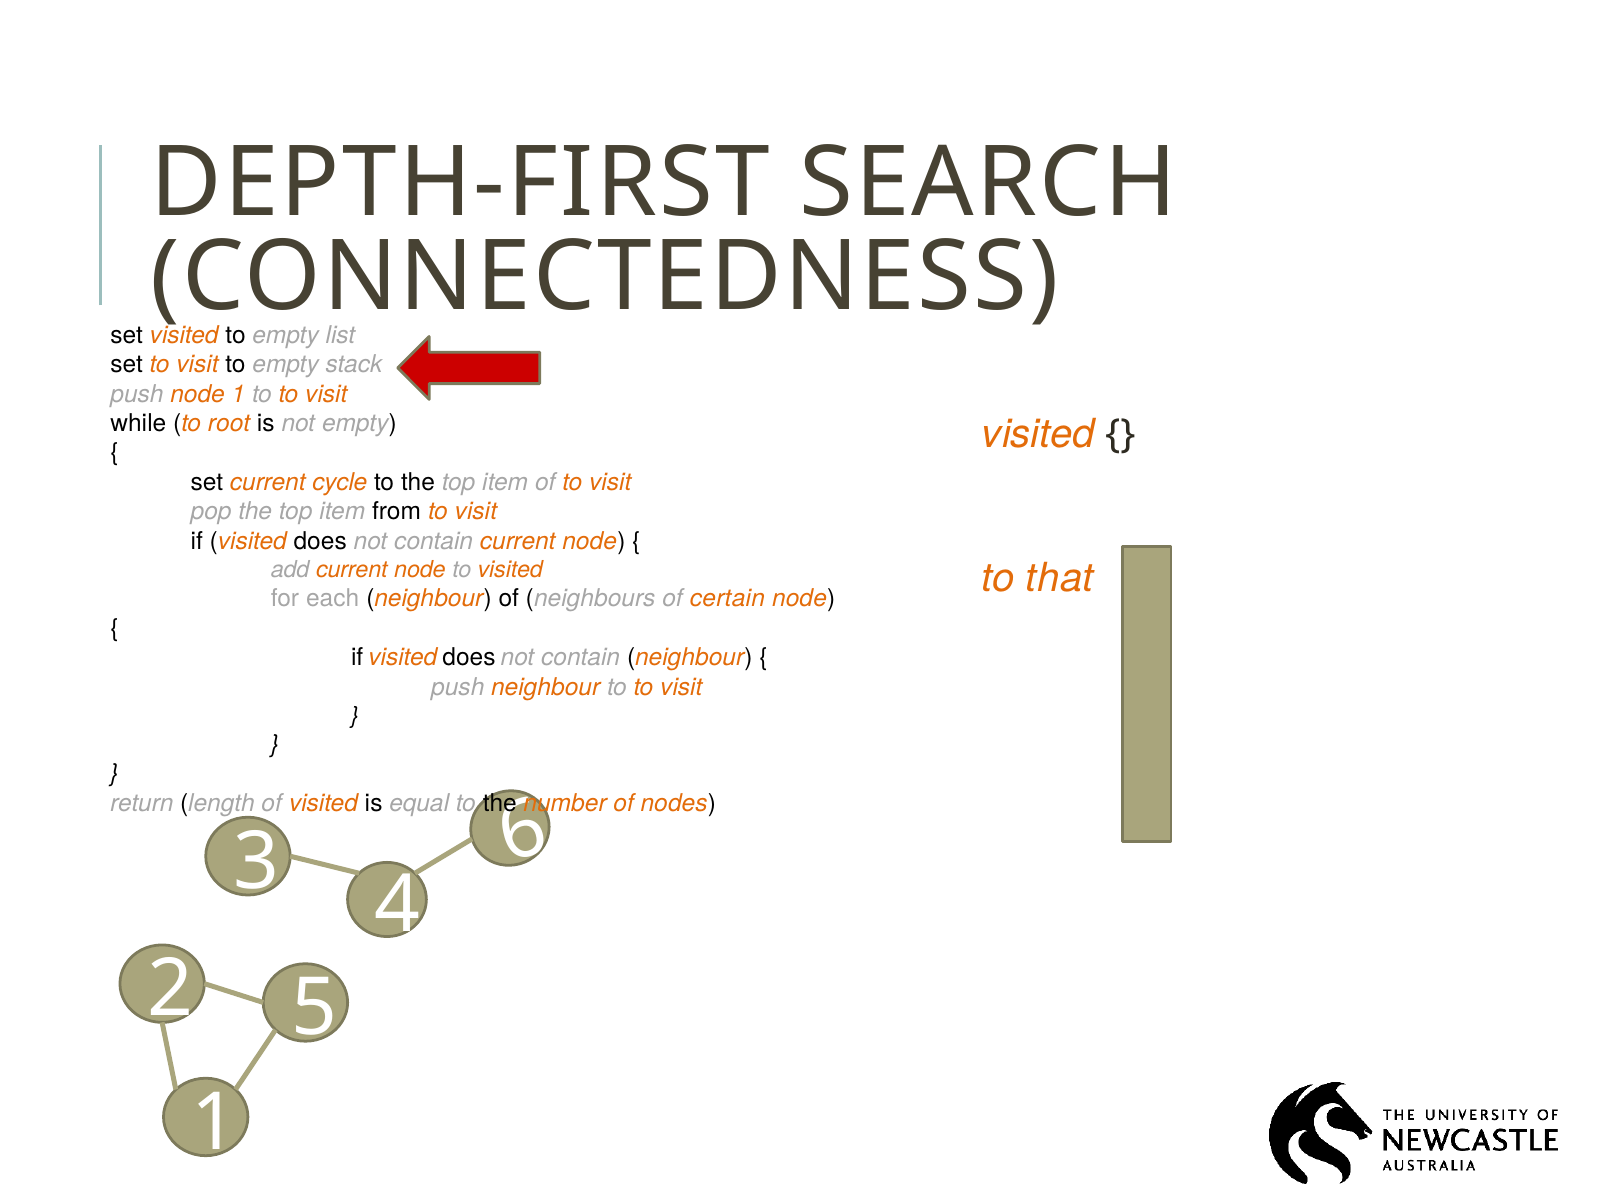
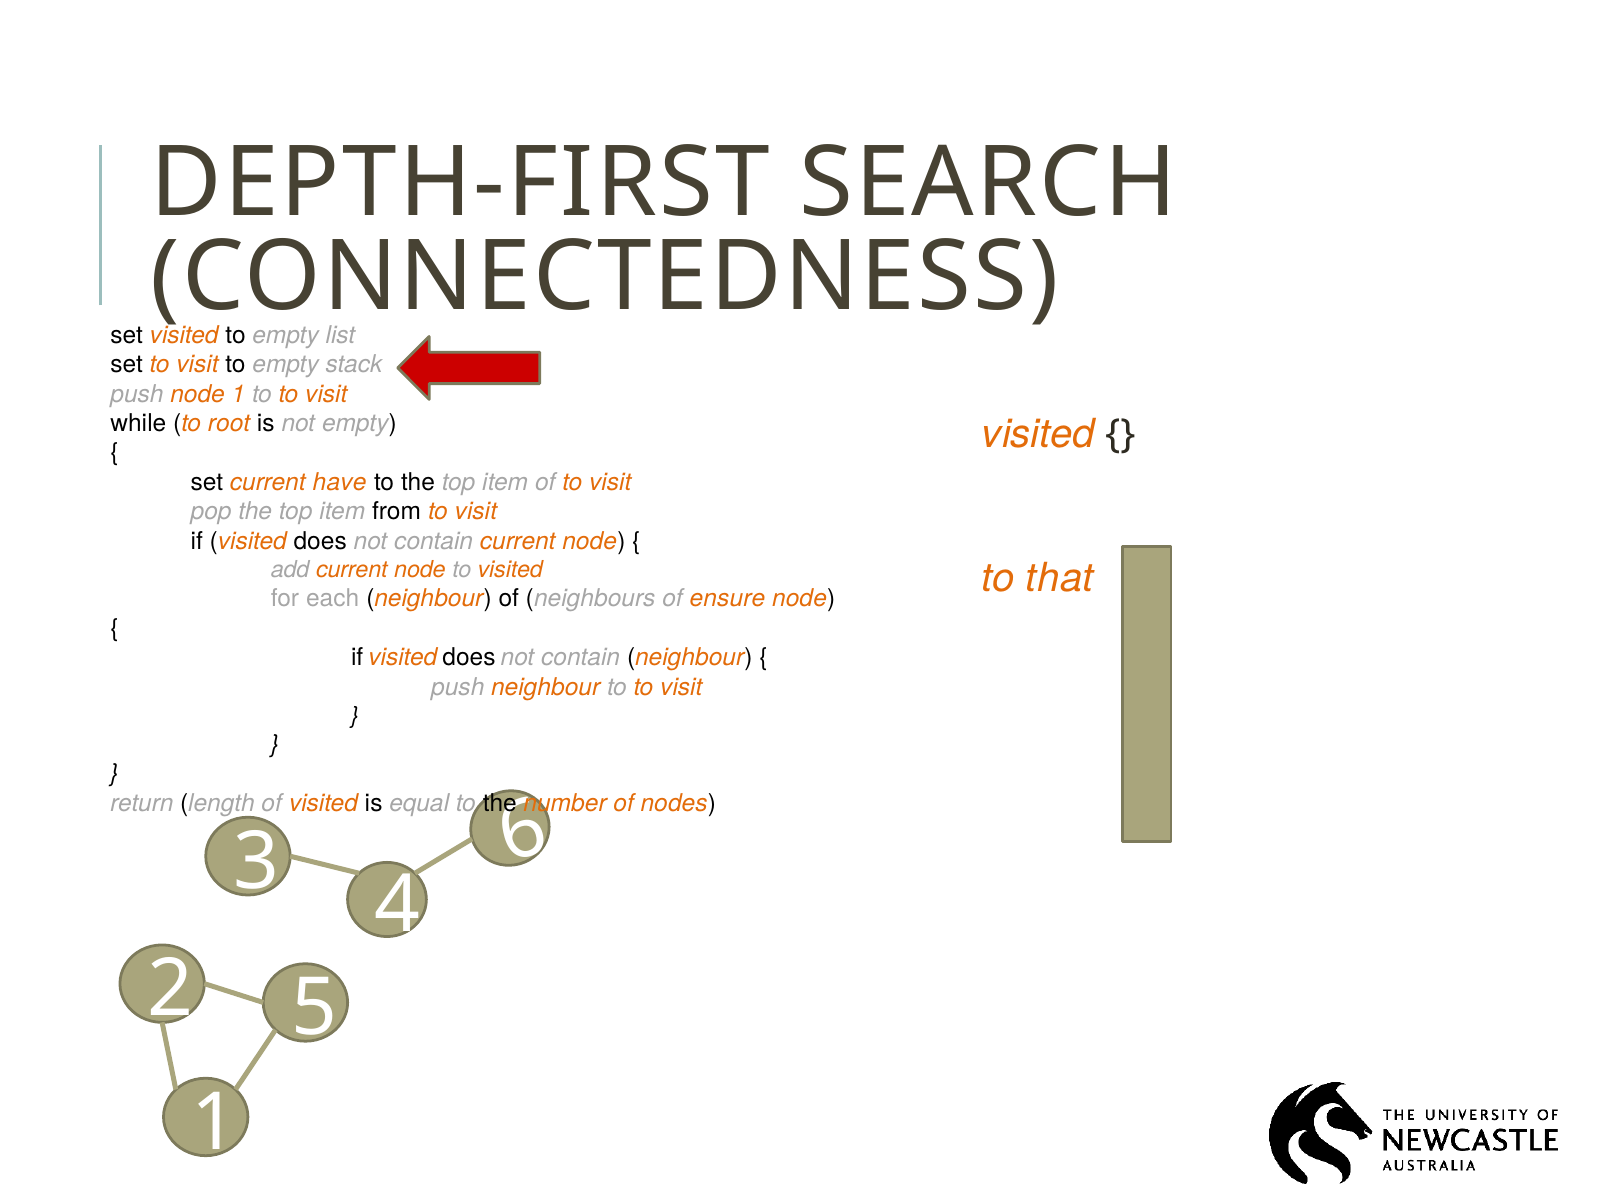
cycle: cycle -> have
certain: certain -> ensure
